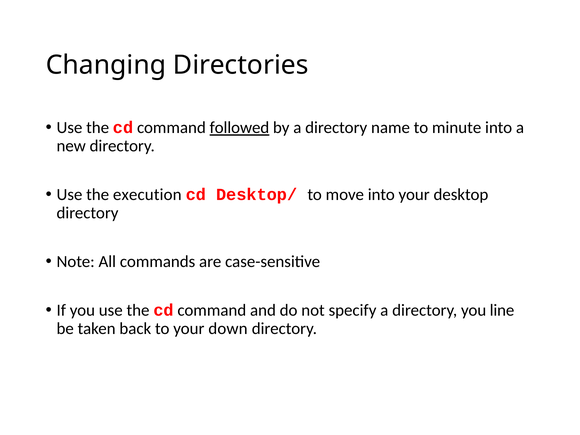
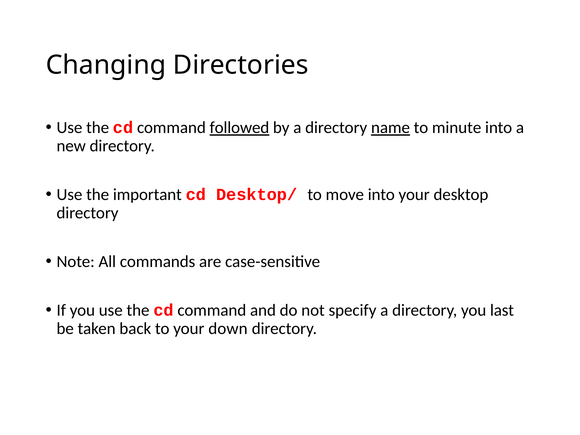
name underline: none -> present
execution: execution -> important
line: line -> last
